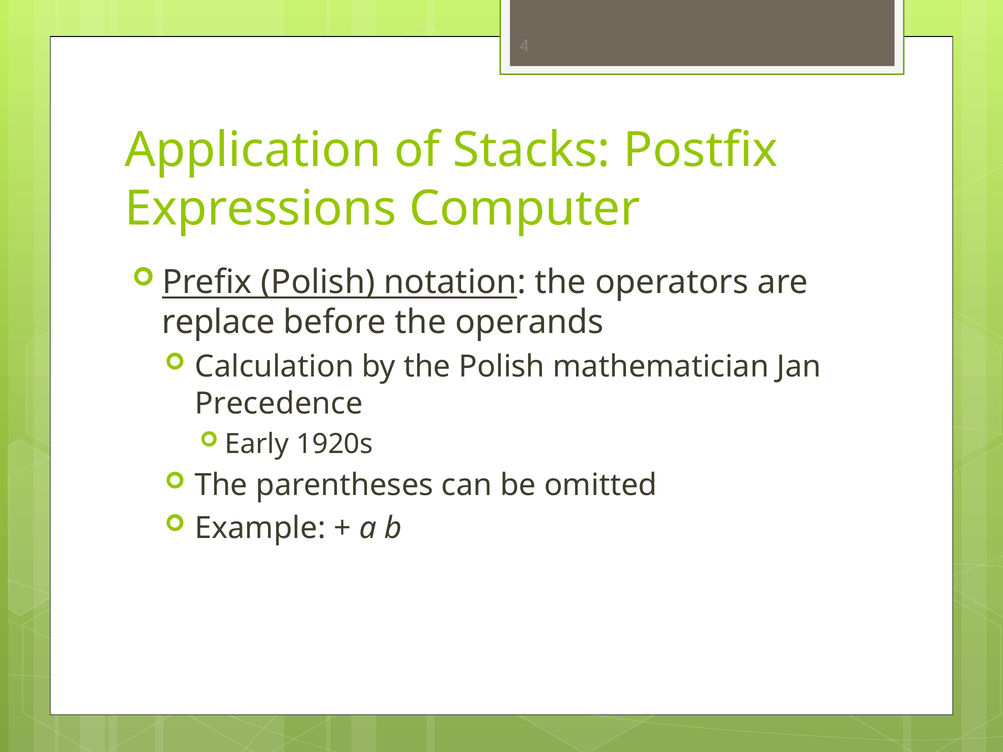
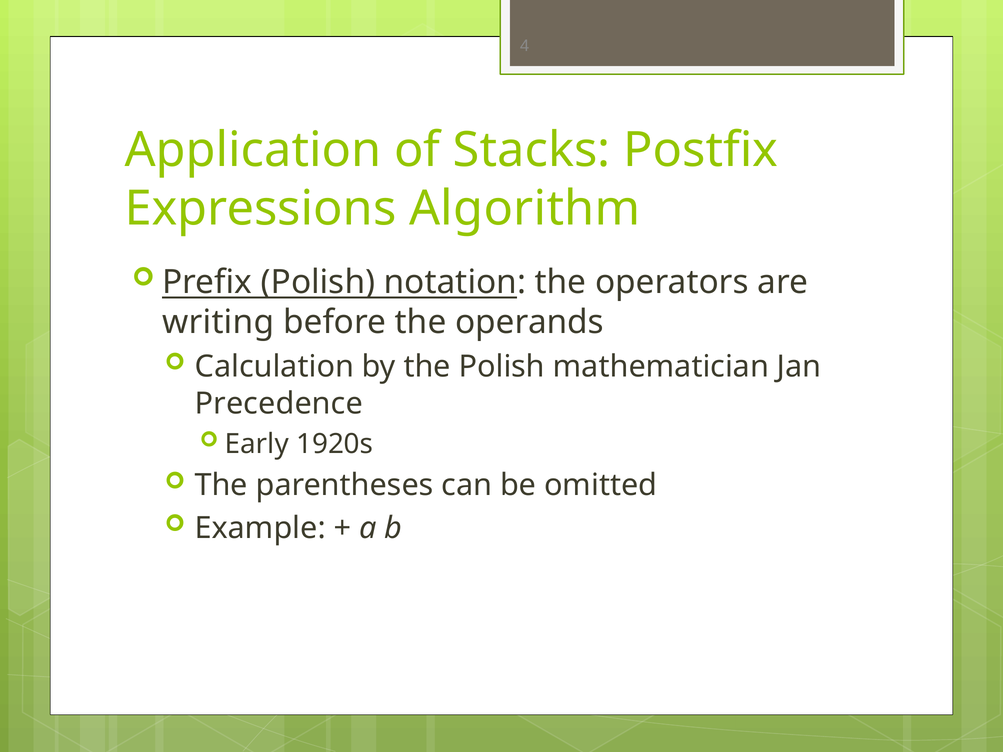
Computer: Computer -> Algorithm
replace: replace -> writing
